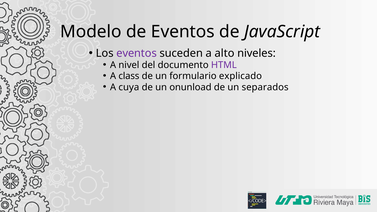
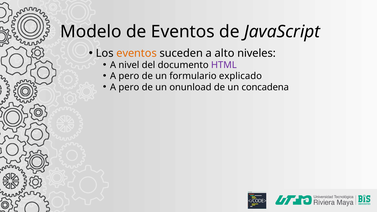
eventos at (137, 53) colour: purple -> orange
class at (129, 76): class -> pero
cuya at (129, 87): cuya -> pero
separados: separados -> concadena
